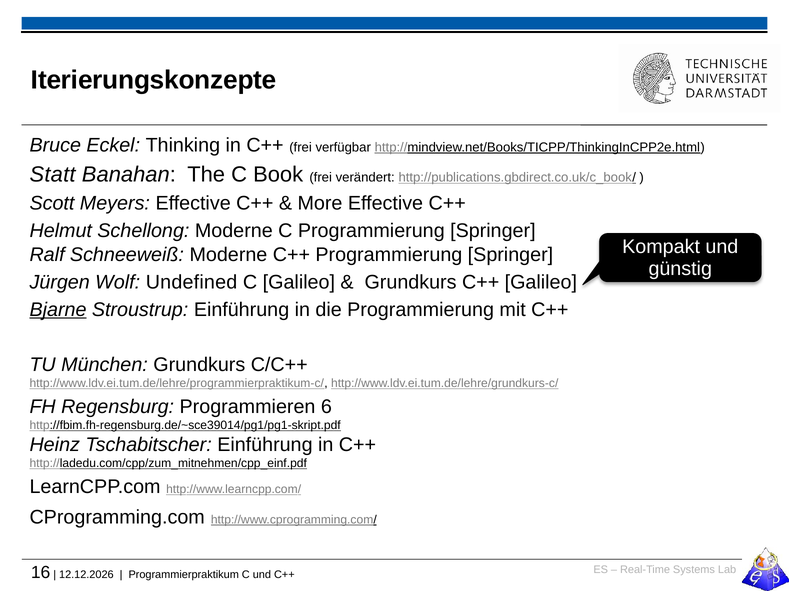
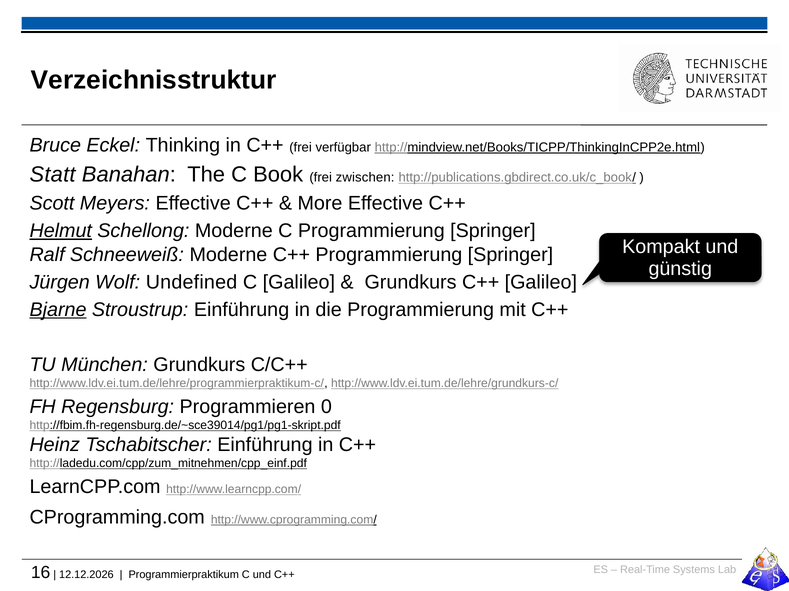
Iterierungskonzepte: Iterierungskonzepte -> Verzeichnisstruktur
verändert: verändert -> zwischen
Helmut underline: none -> present
6: 6 -> 0
